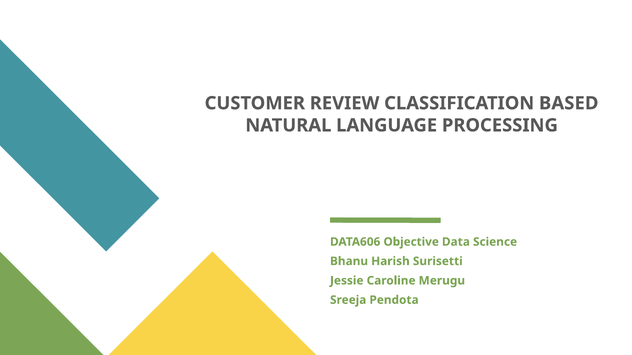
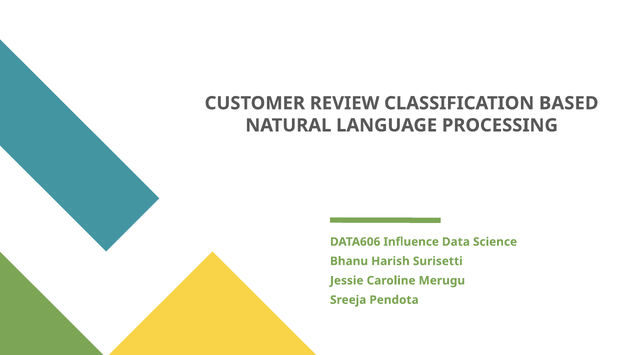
Objective: Objective -> Influence
